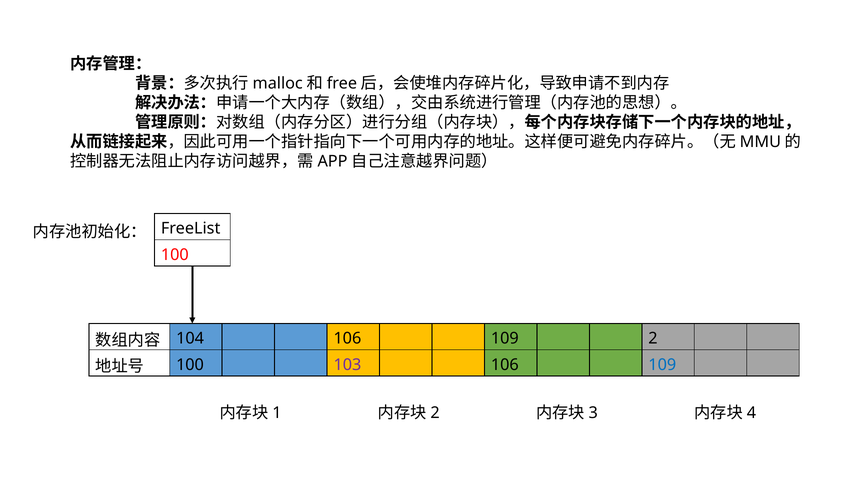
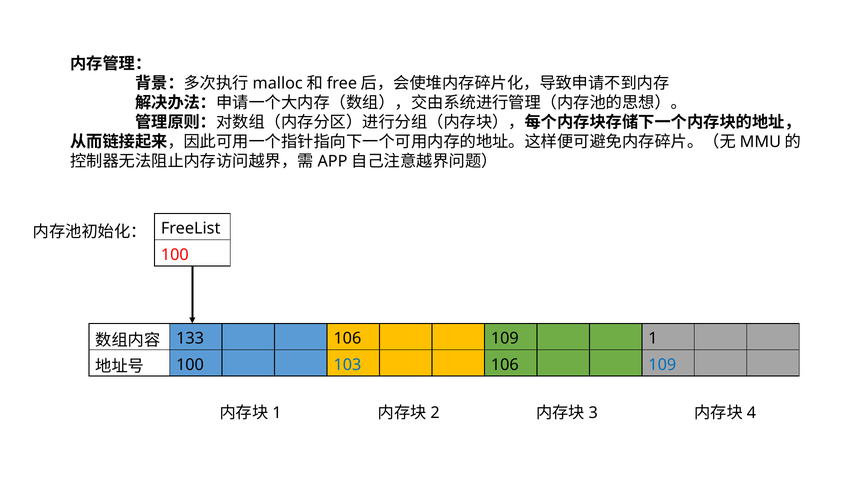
104: 104 -> 133
2: 2 -> 1
103 colour: purple -> blue
